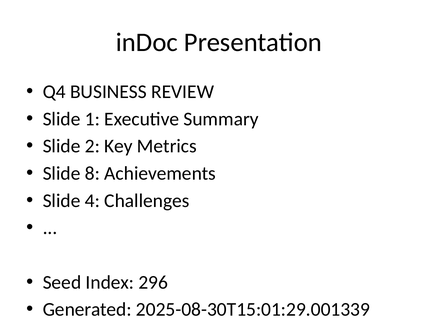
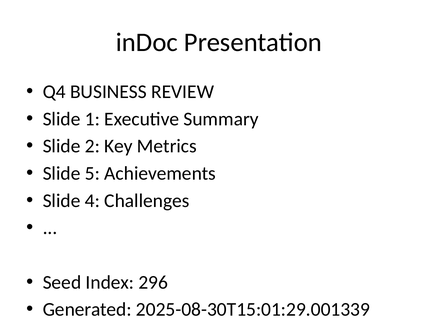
8: 8 -> 5
